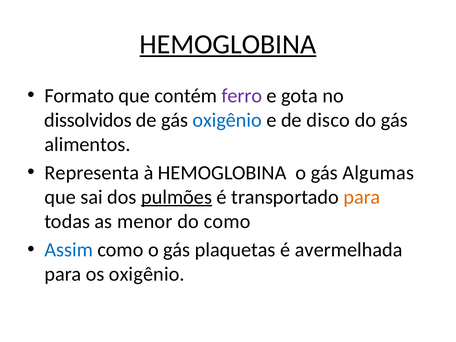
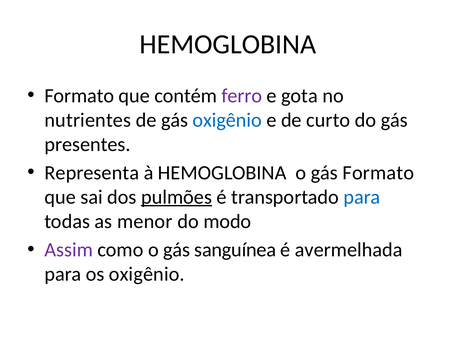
HEMOGLOBINA at (228, 44) underline: present -> none
dissolvidos: dissolvidos -> nutrientes
disco: disco -> curto
alimentos: alimentos -> presentes
gás Algumas: Algumas -> Formato
para at (362, 197) colour: orange -> blue
do como: como -> modo
Assim colour: blue -> purple
plaquetas: plaquetas -> sanguínea
